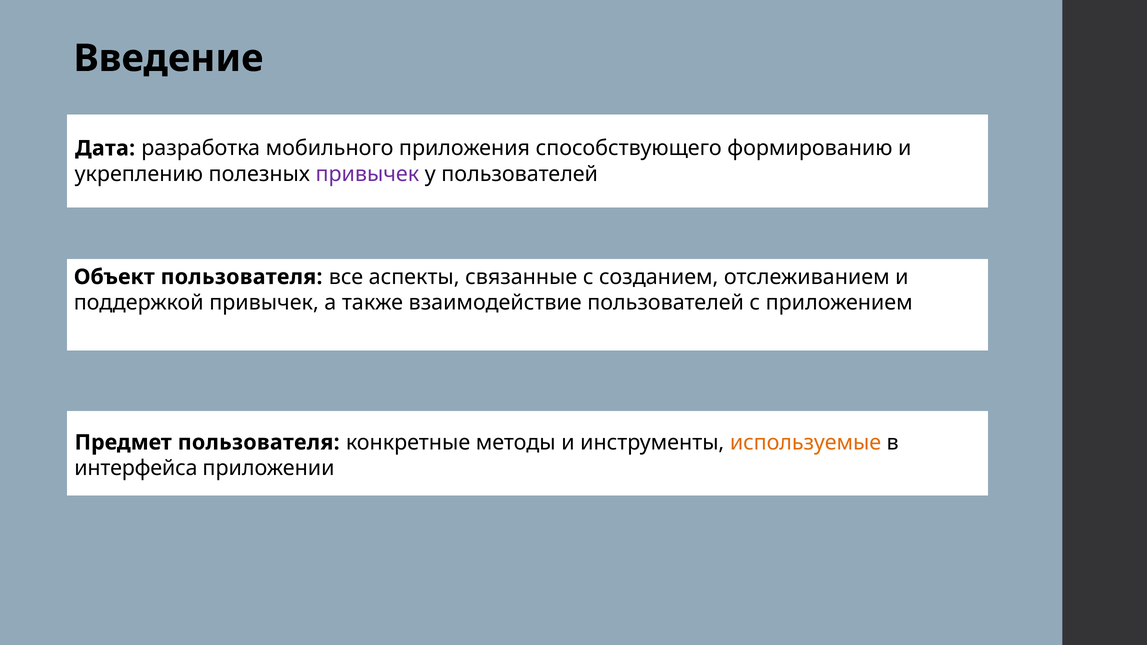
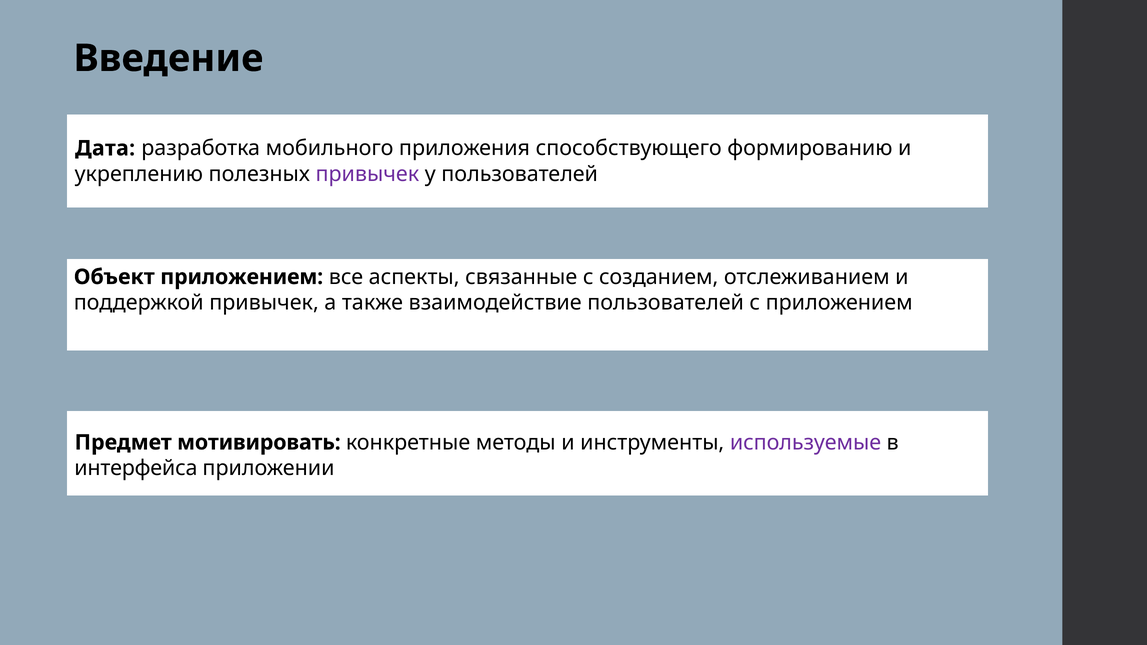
Объект пользователя: пользователя -> приложением
Предмет пользователя: пользователя -> мотивировать
используемые colour: orange -> purple
